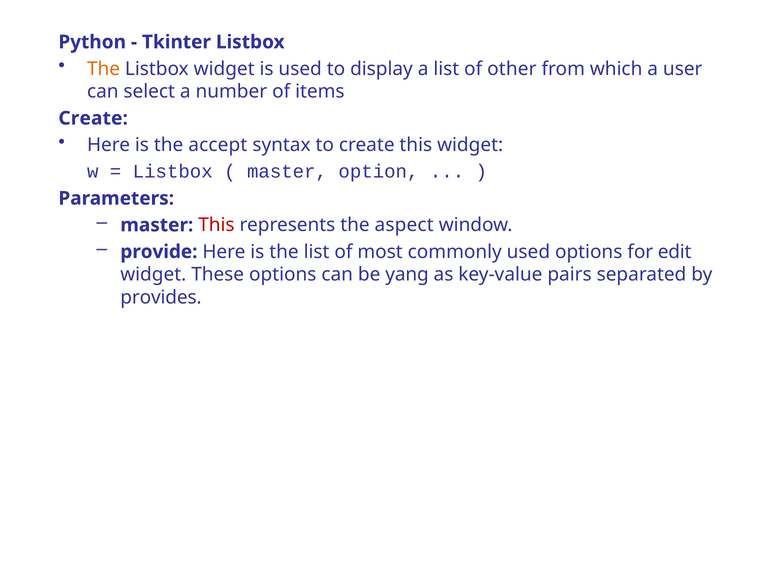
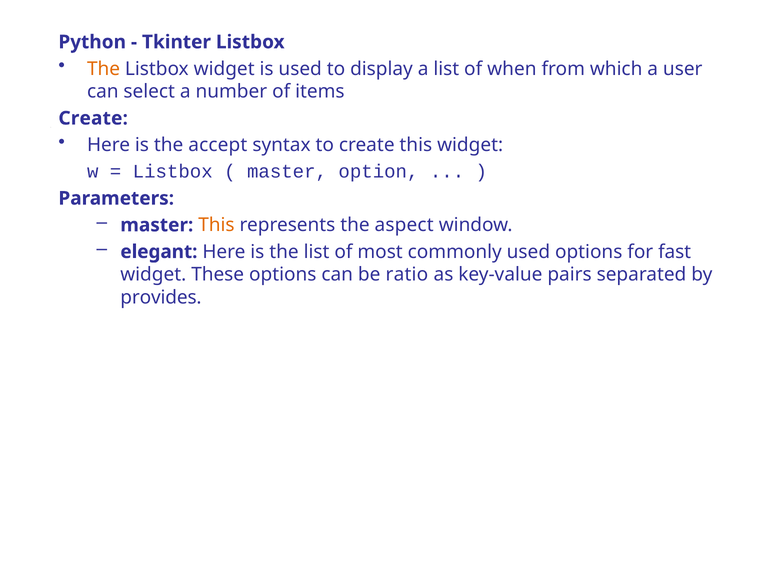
other: other -> when
This at (216, 225) colour: red -> orange
provide: provide -> elegant
edit: edit -> fast
yang: yang -> ratio
